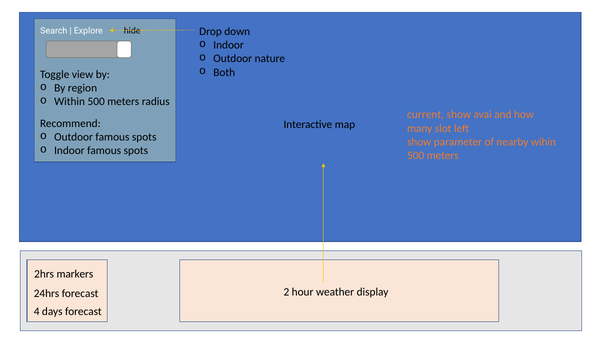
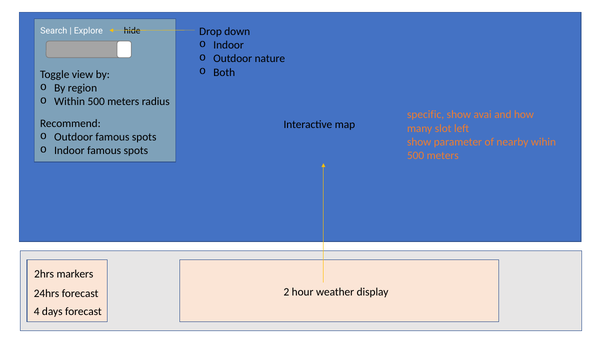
current: current -> specific
